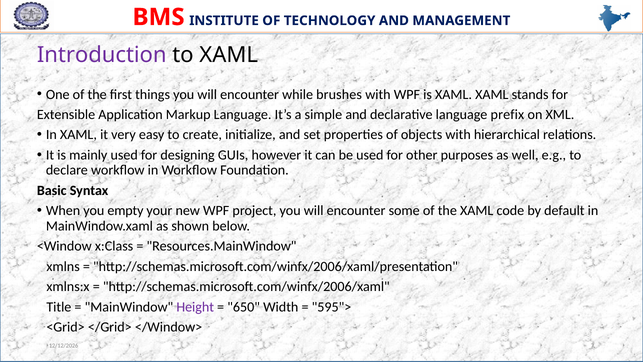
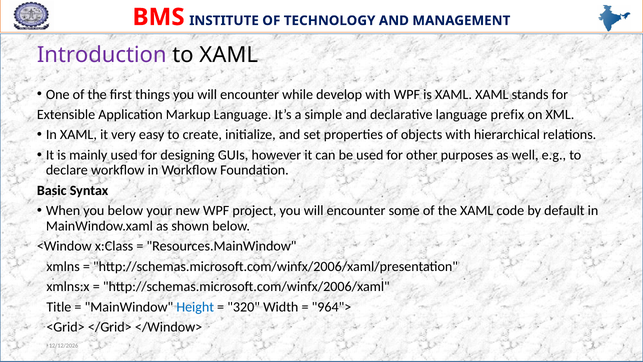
brushes: brushes -> develop
you empty: empty -> below
Height colour: purple -> blue
650: 650 -> 320
595">: 595"> -> 964">
